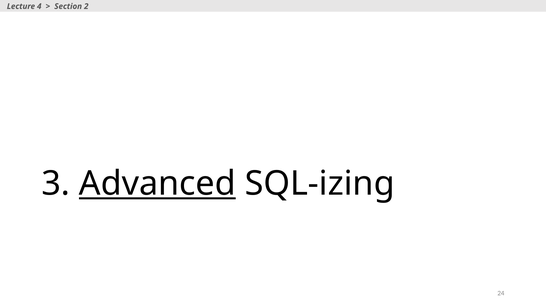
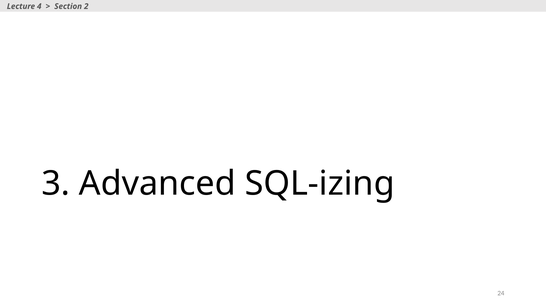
Advanced underline: present -> none
